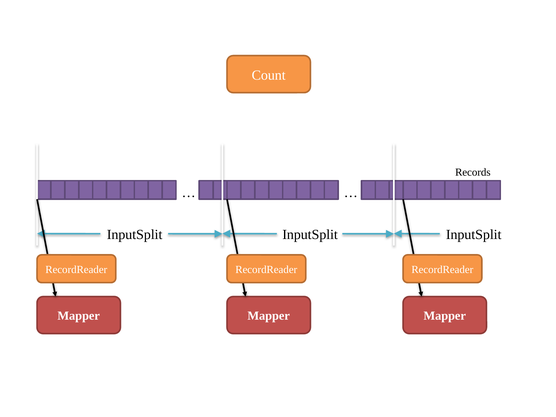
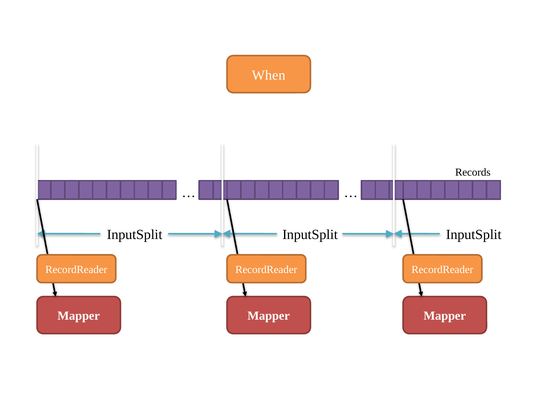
Count: Count -> When
